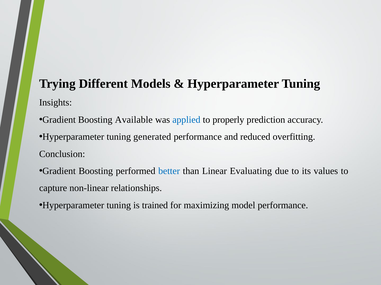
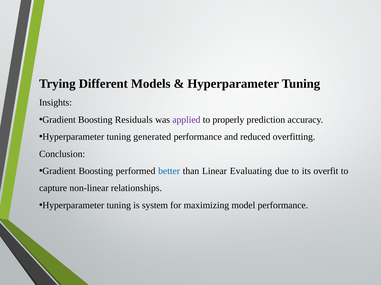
Available: Available -> Residuals
applied colour: blue -> purple
values: values -> overfit
trained: trained -> system
